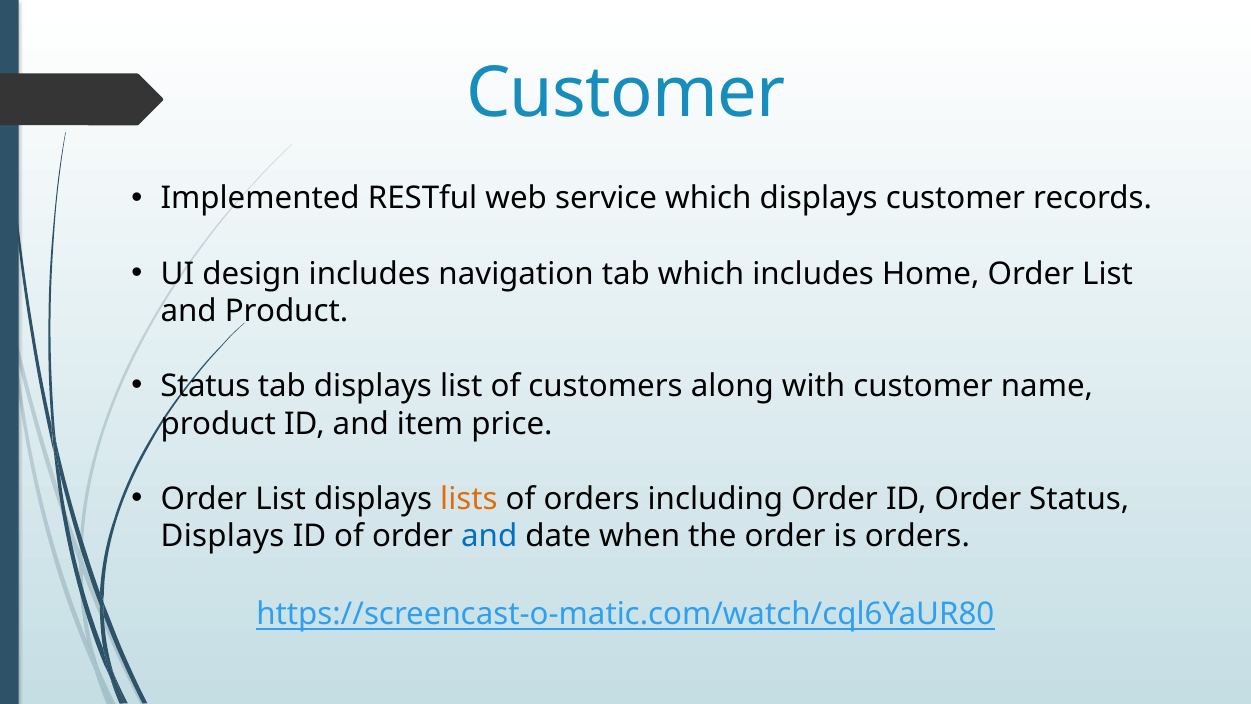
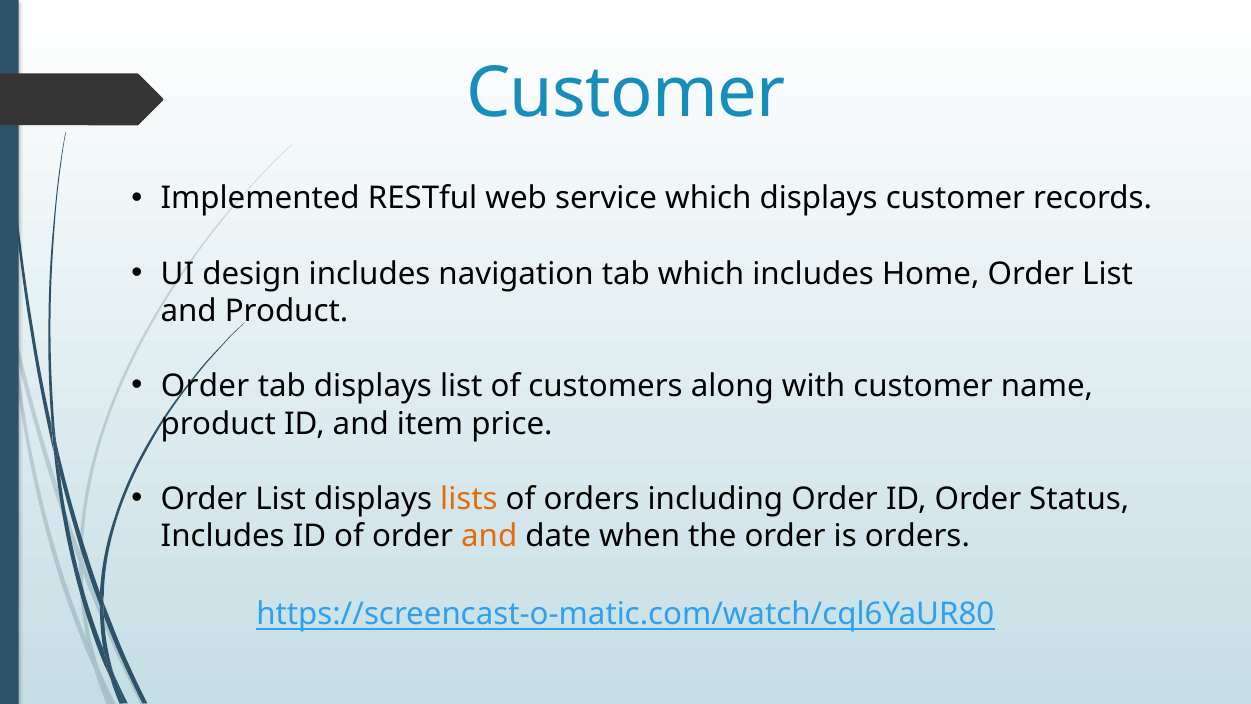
Status at (205, 386): Status -> Order
Displays at (223, 536): Displays -> Includes
and at (489, 536) colour: blue -> orange
